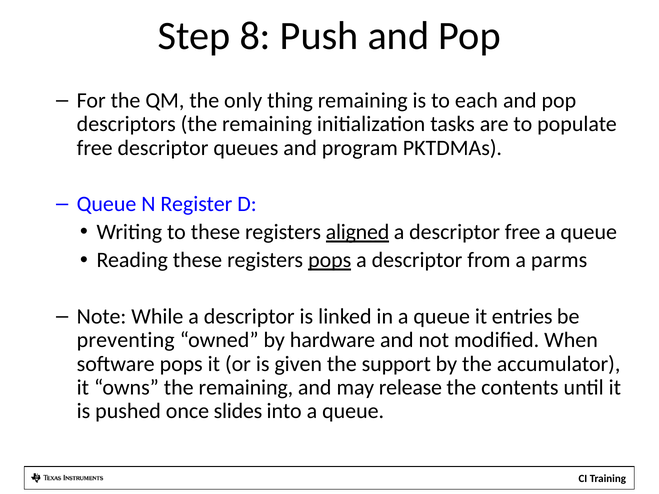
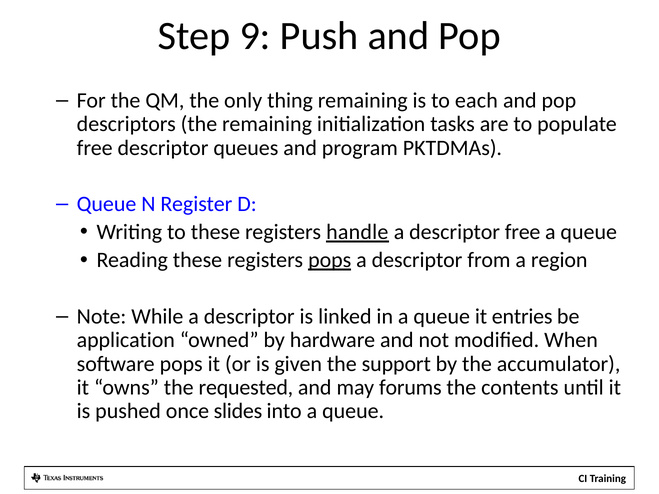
8: 8 -> 9
aligned: aligned -> handle
parms: parms -> region
preventing: preventing -> application
owns the remaining: remaining -> requested
release: release -> forums
